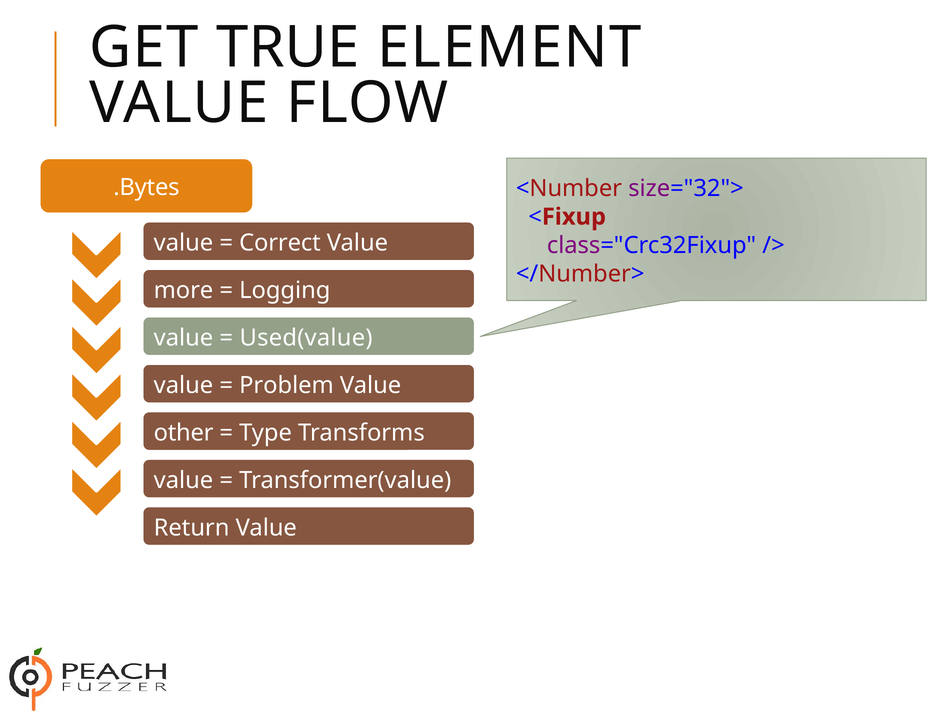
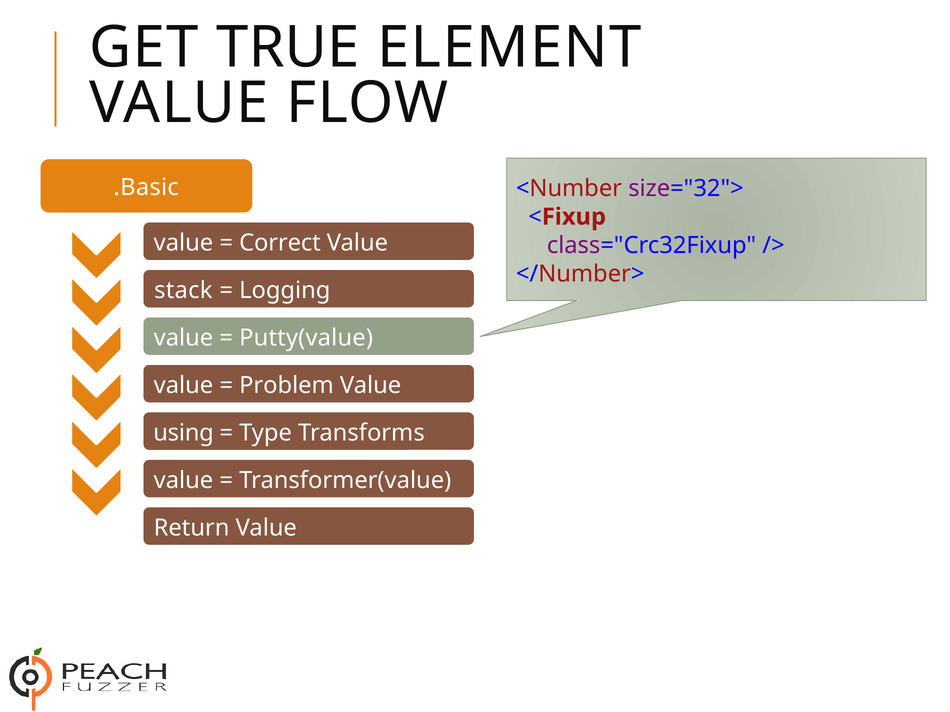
.Bytes: .Bytes -> .Basic
more: more -> stack
Used(value: Used(value -> Putty(value
other: other -> using
